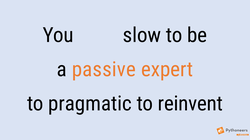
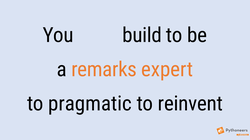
slow: slow -> build
passive: passive -> remarks
